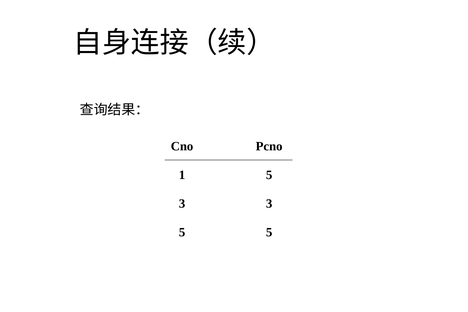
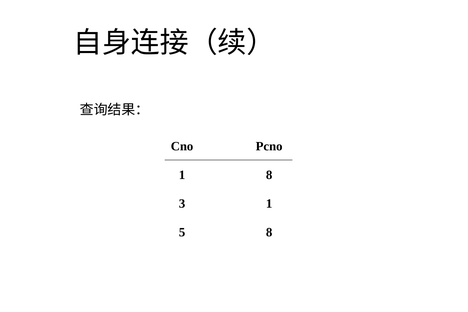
1 5: 5 -> 8
3 3: 3 -> 1
5 5: 5 -> 8
